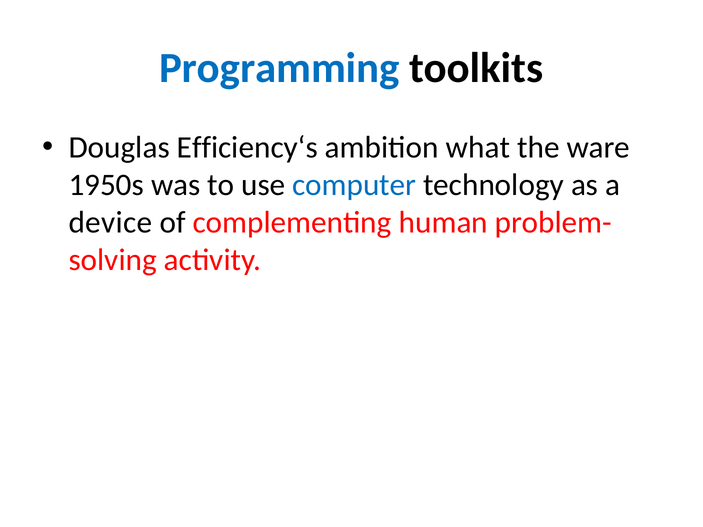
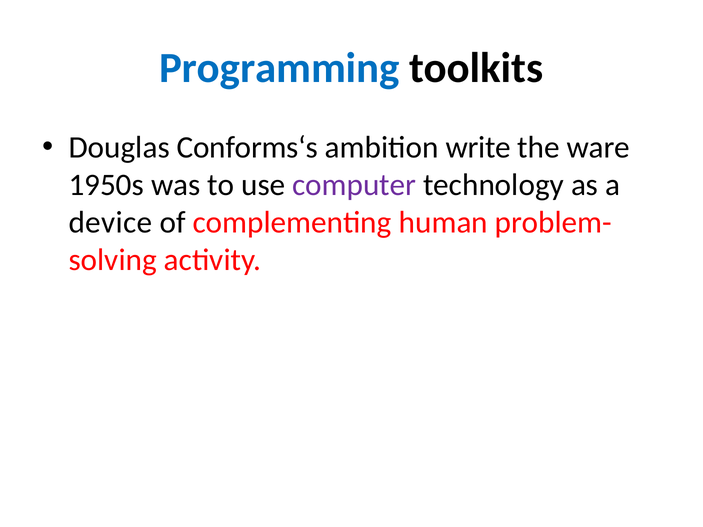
Efficiency‘s: Efficiency‘s -> Conforms‘s
what: what -> write
computer colour: blue -> purple
